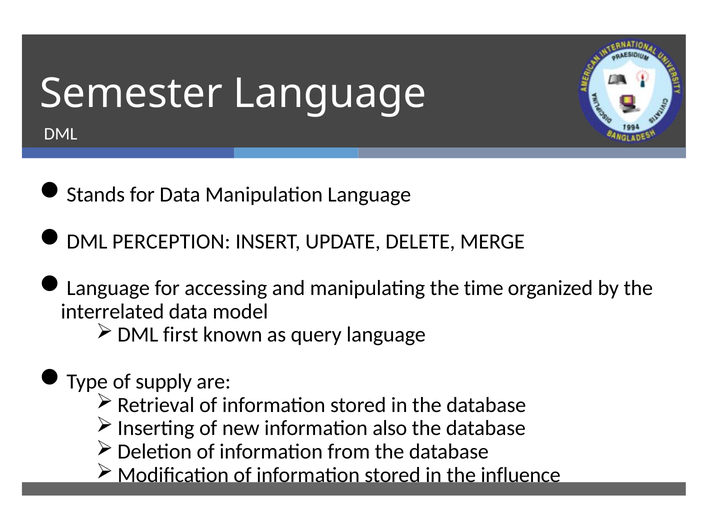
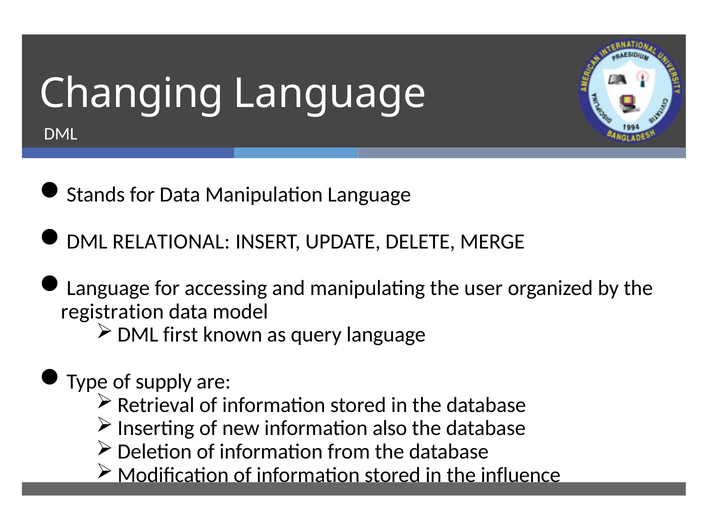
Semester: Semester -> Changing
PERCEPTION: PERCEPTION -> RELATIONAL
time: time -> user
interrelated: interrelated -> registration
